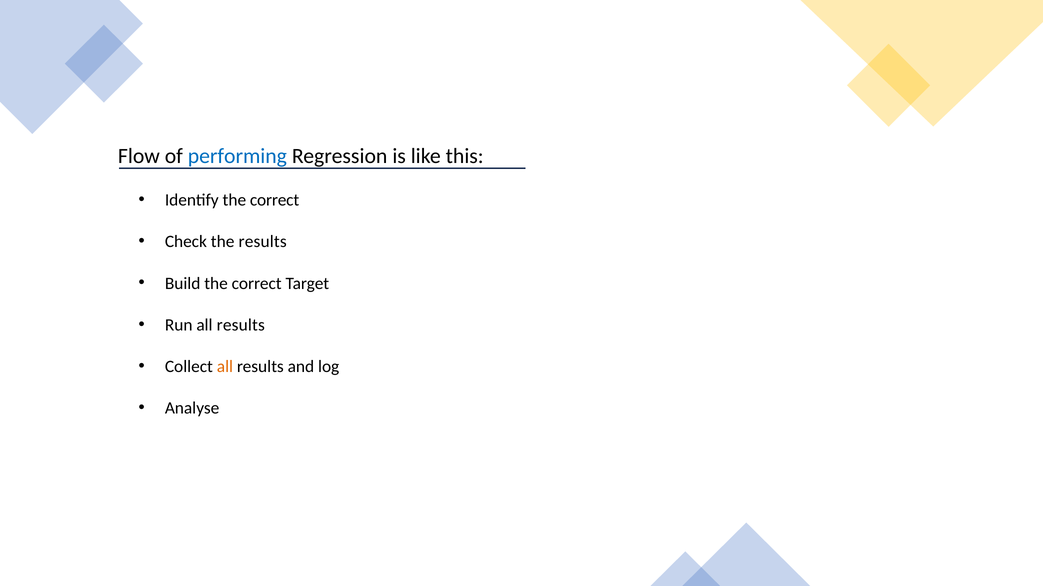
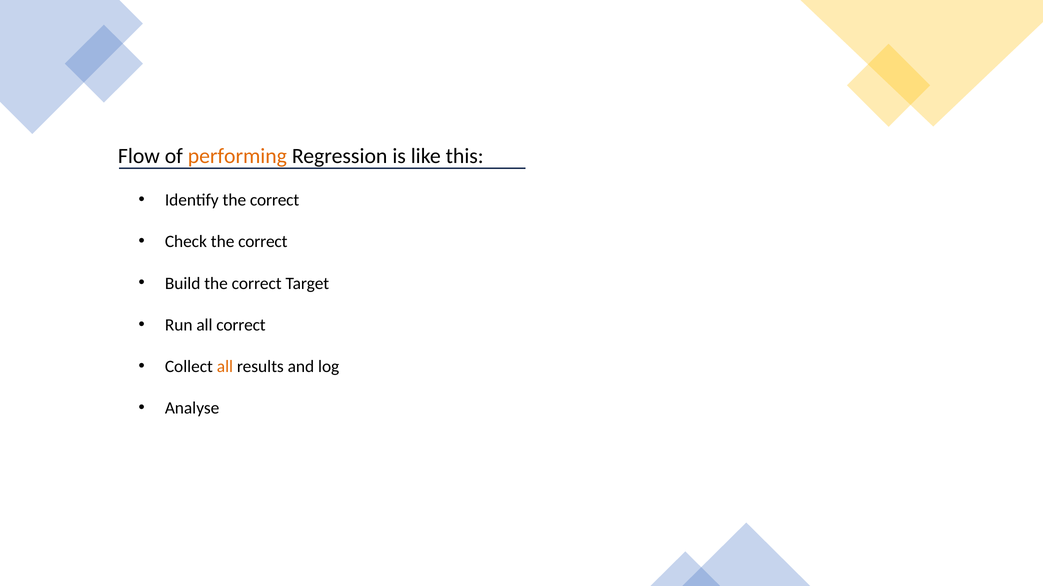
performing colour: blue -> orange
Check the results: results -> correct
Run all results: results -> correct
